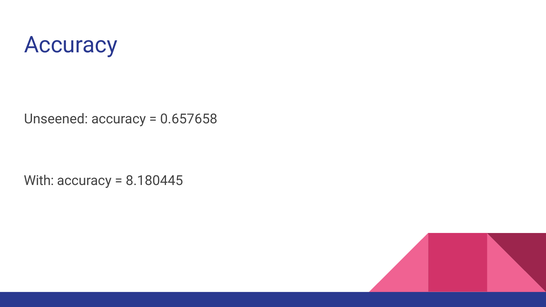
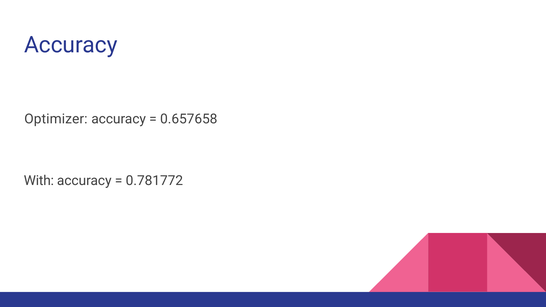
Unseened: Unseened -> Optimizer
8.180445: 8.180445 -> 0.781772
